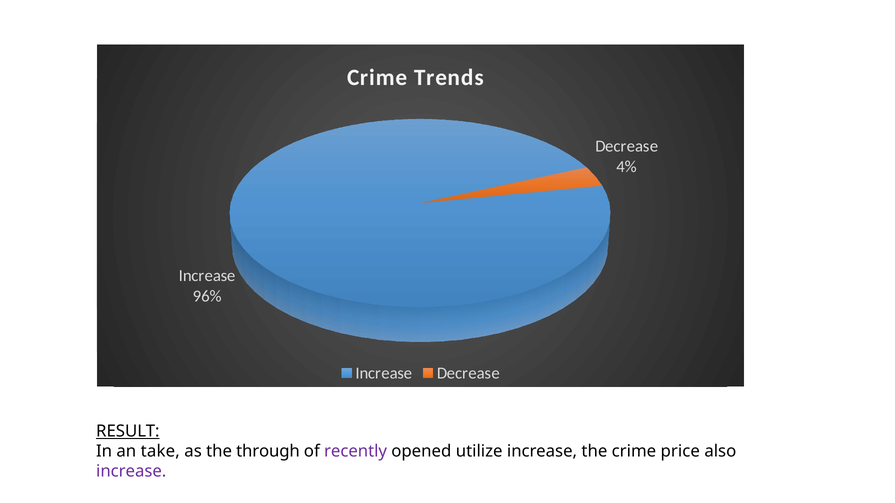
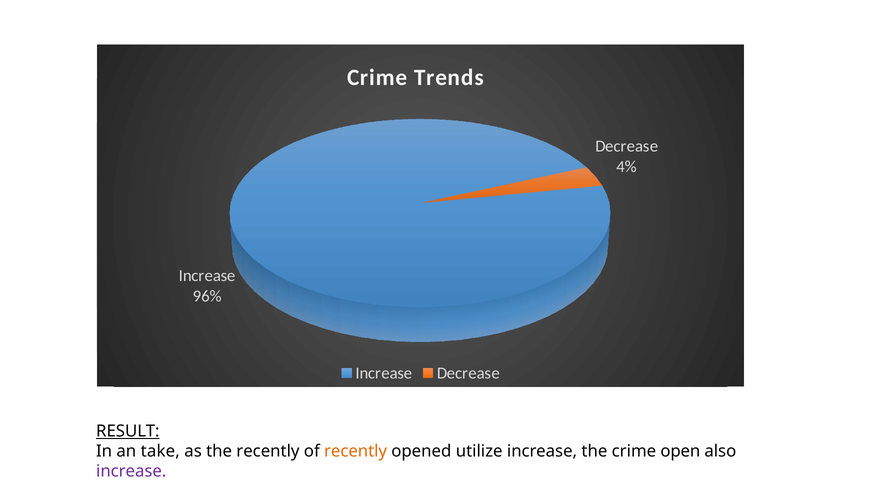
the through: through -> recently
recently at (356, 452) colour: purple -> orange
price: price -> open
